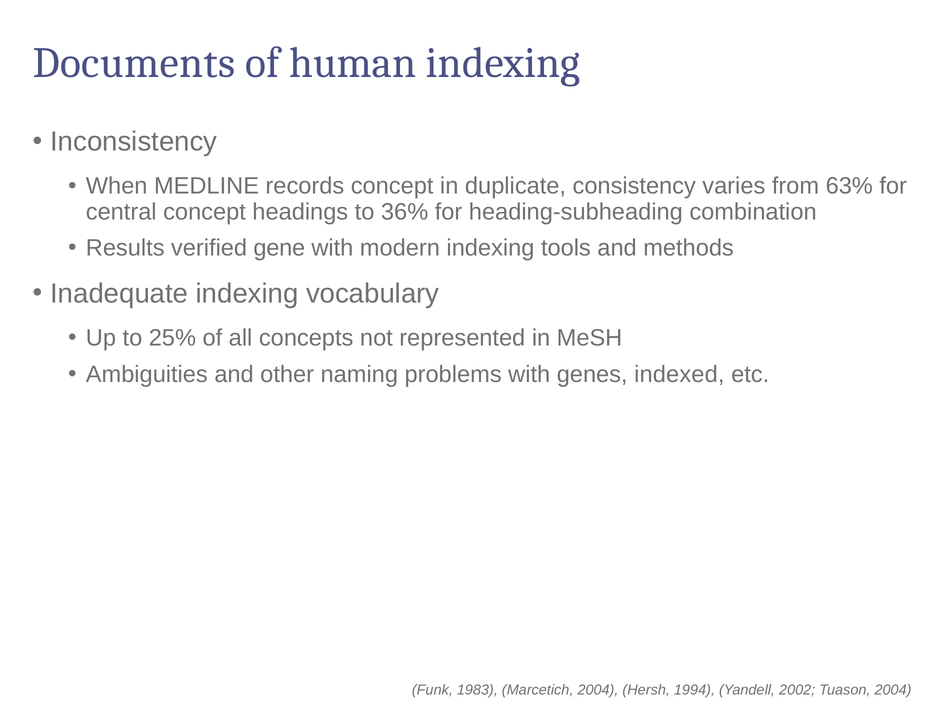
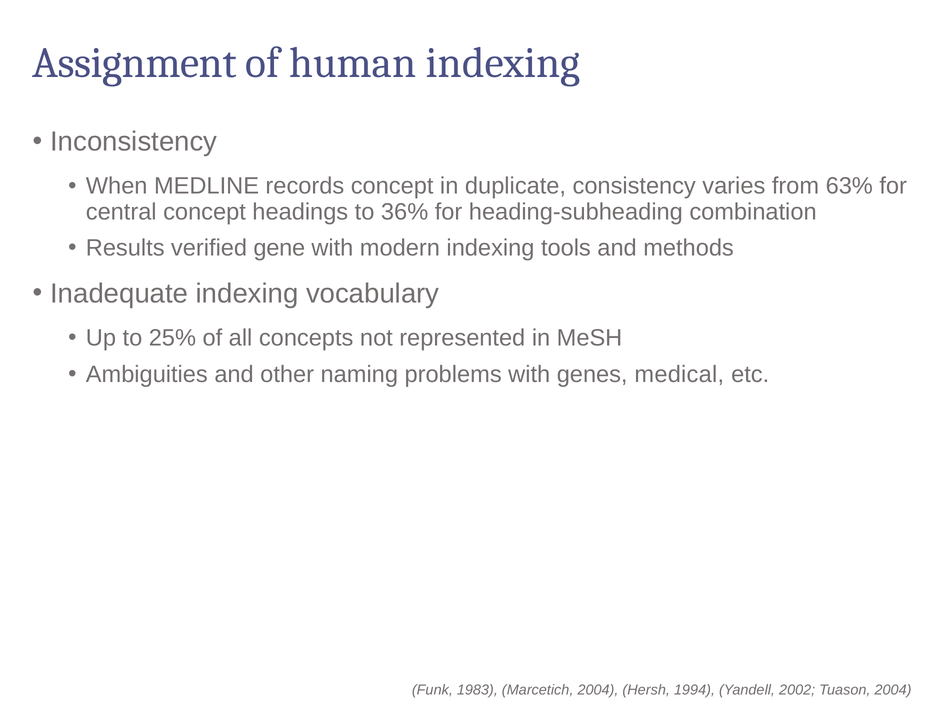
Documents: Documents -> Assignment
indexed: indexed -> medical
